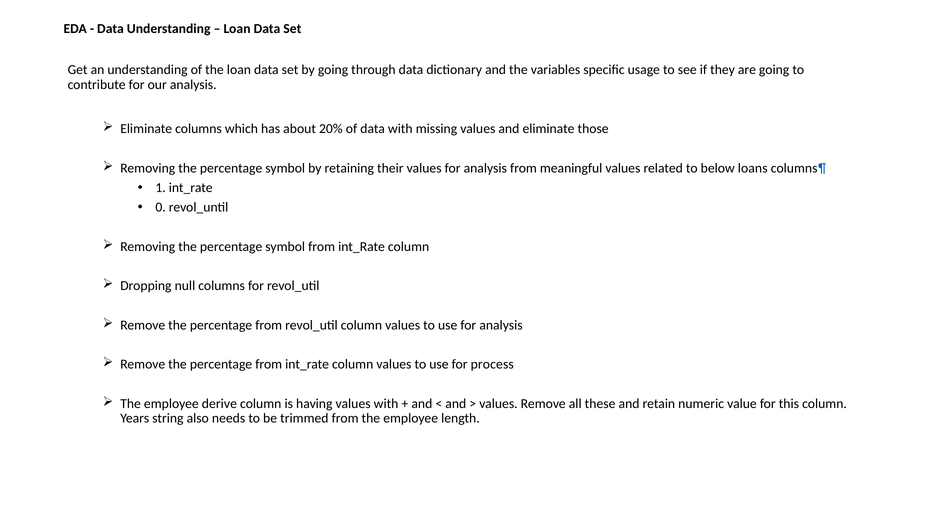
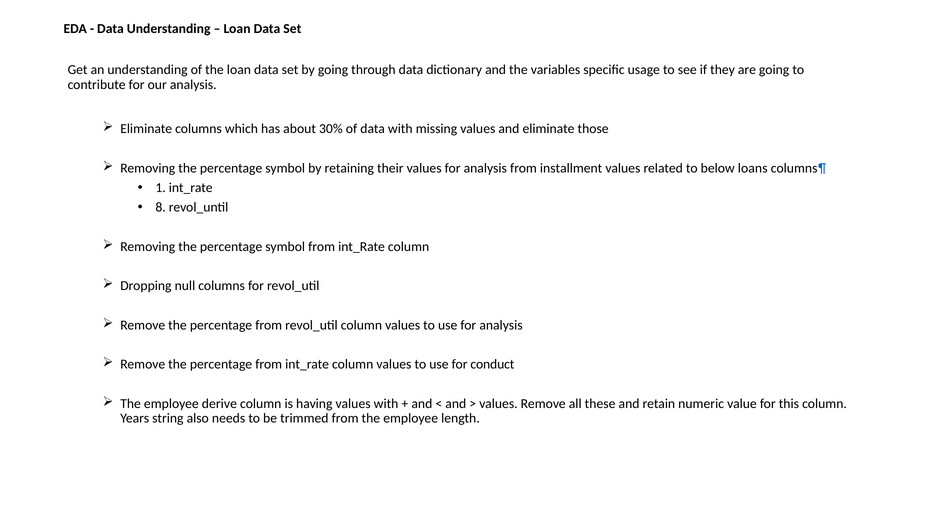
20%: 20% -> 30%
meaningful: meaningful -> installment
0: 0 -> 8
process: process -> conduct
